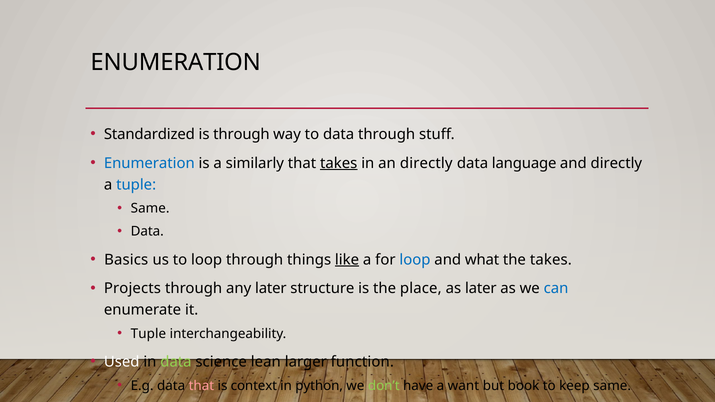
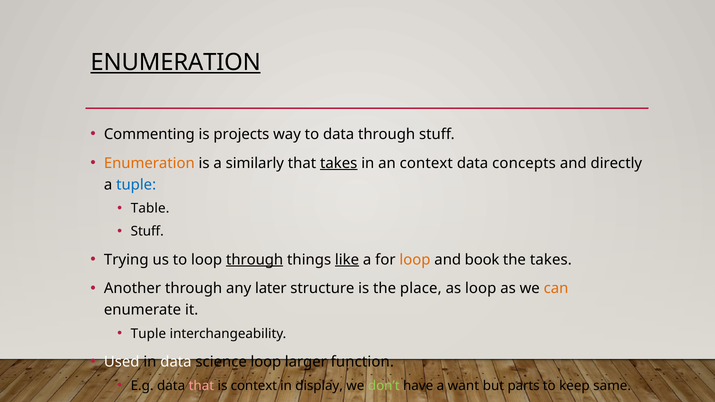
ENUMERATION at (176, 63) underline: none -> present
Standardized: Standardized -> Commenting
is through: through -> projects
Enumeration at (149, 163) colour: blue -> orange
an directly: directly -> context
language: language -> concepts
Same at (150, 209): Same -> Table
Data at (147, 232): Data -> Stuff
Basics: Basics -> Trying
through at (255, 260) underline: none -> present
loop at (415, 260) colour: blue -> orange
what: what -> book
Projects: Projects -> Another
as later: later -> loop
can colour: blue -> orange
data at (176, 362) colour: light green -> white
science lean: lean -> loop
python: python -> display
book: book -> parts
